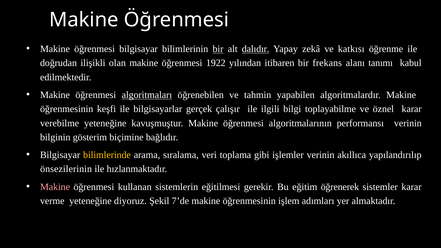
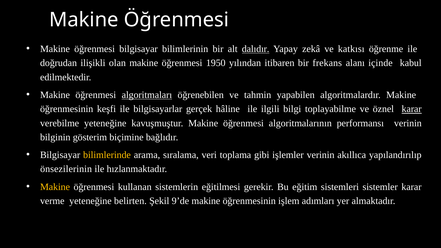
bir at (218, 49) underline: present -> none
1922: 1922 -> 1950
tanımı: tanımı -> içinde
çalışır: çalışır -> hâline
karar at (412, 109) underline: none -> present
Makine at (55, 187) colour: pink -> yellow
öğrenerek: öğrenerek -> sistemleri
diyoruz: diyoruz -> belirten
7’de: 7’de -> 9’de
